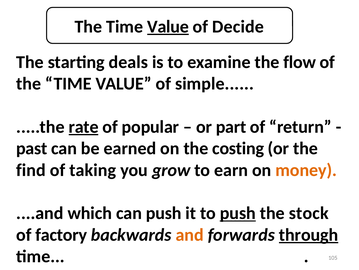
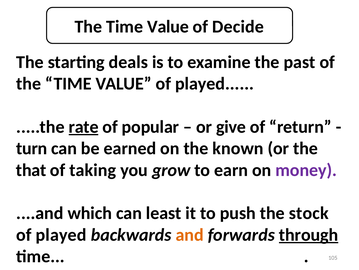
Value at (168, 27) underline: present -> none
flow: flow -> past
VALUE of simple: simple -> played
part: part -> give
past: past -> turn
costing: costing -> known
find: find -> that
money colour: orange -> purple
can push: push -> least
push at (238, 213) underline: present -> none
factory at (61, 234): factory -> played
